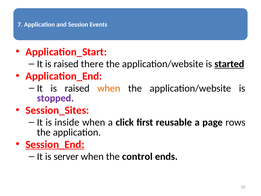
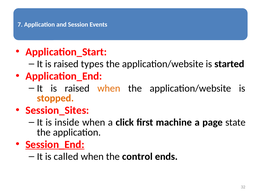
there: there -> types
started underline: present -> none
stopped colour: purple -> orange
reusable: reusable -> machine
rows: rows -> state
server: server -> called
